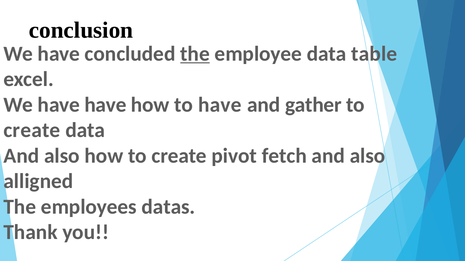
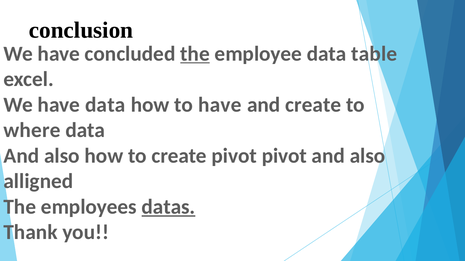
have have: have -> data
and gather: gather -> create
create at (32, 130): create -> where
pivot fetch: fetch -> pivot
datas underline: none -> present
